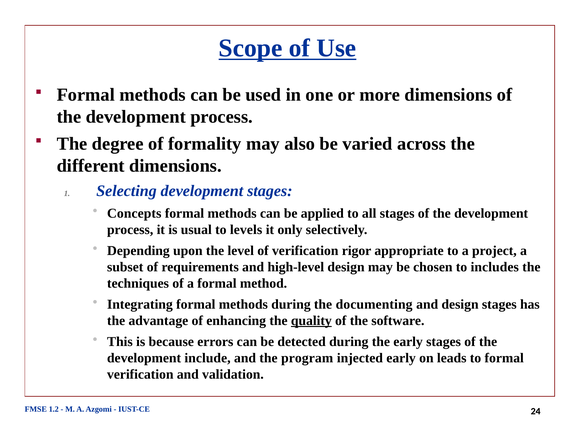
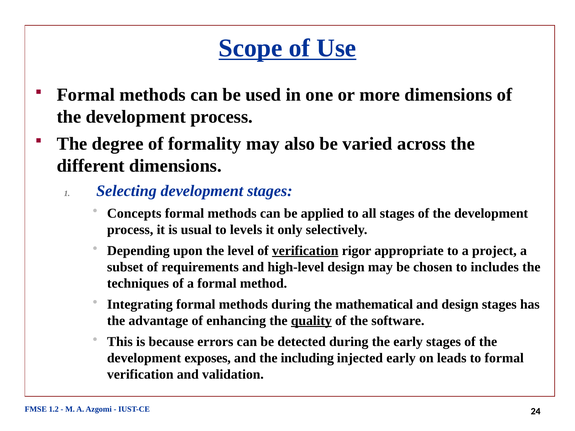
verification at (305, 251) underline: none -> present
documenting: documenting -> mathematical
include: include -> exposes
program: program -> including
